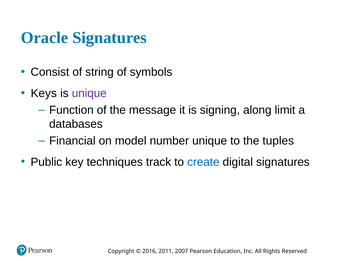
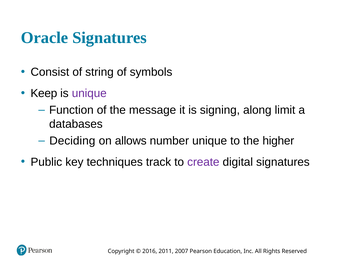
Keys: Keys -> Keep
Financial: Financial -> Deciding
model: model -> allows
tuples: tuples -> higher
create colour: blue -> purple
